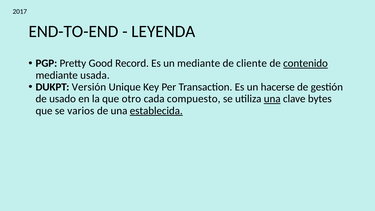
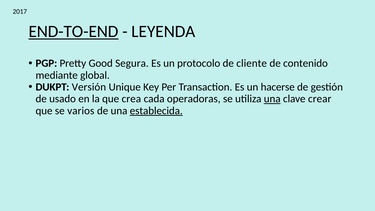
END-TO-END underline: none -> present
Record: Record -> Segura
un mediante: mediante -> protocolo
contenido underline: present -> none
usada: usada -> global
otro: otro -> crea
compuesto: compuesto -> operadoras
bytes: bytes -> crear
